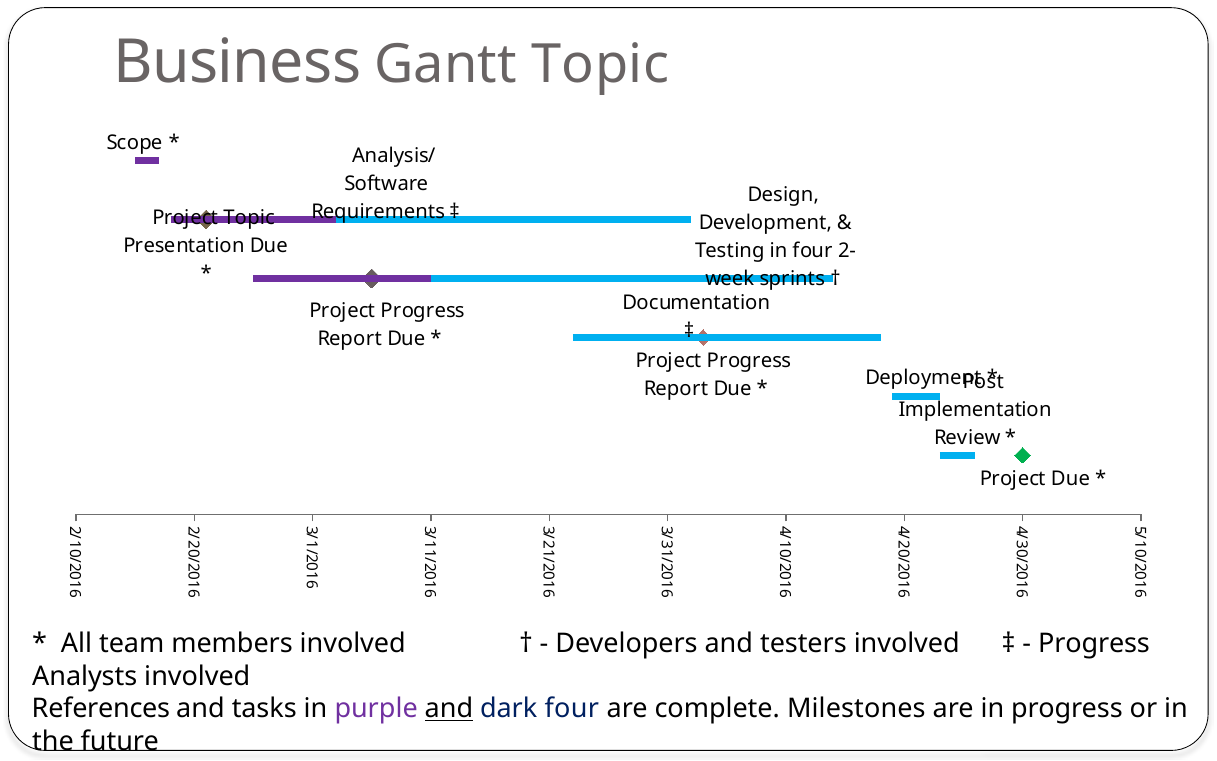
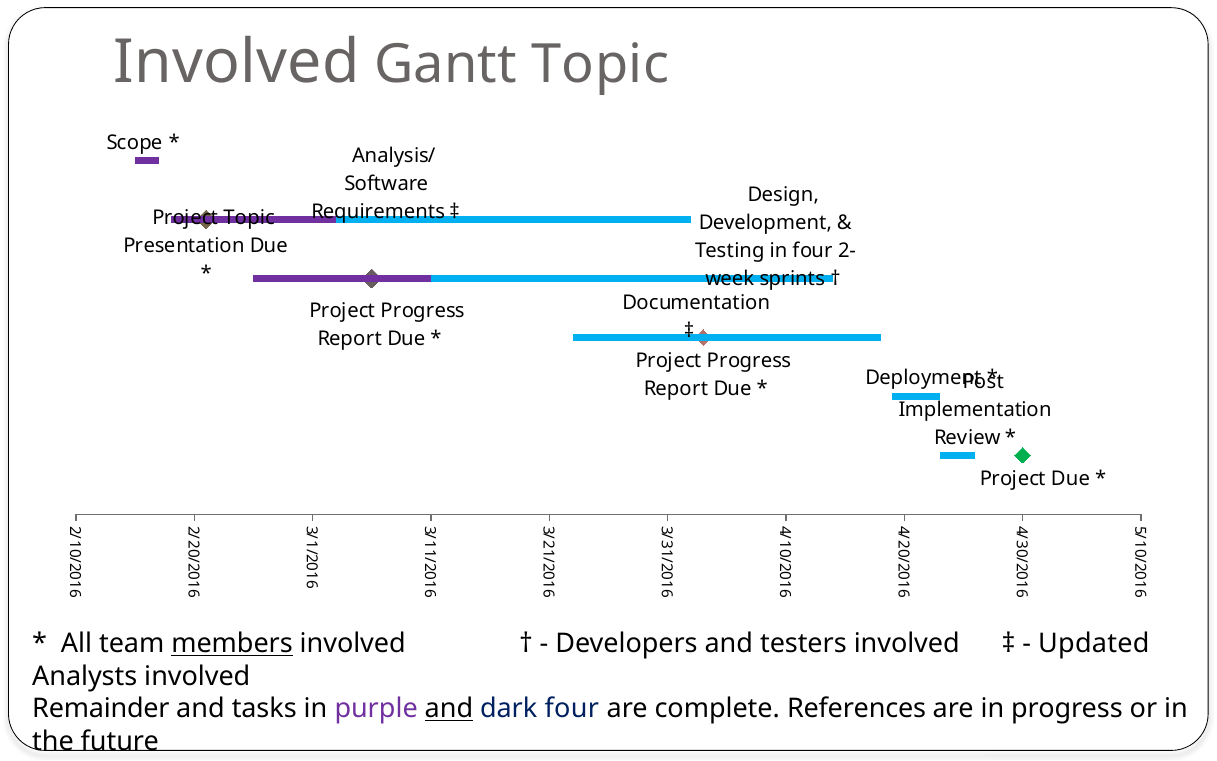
Business at (237, 62): Business -> Involved
members underline: none -> present
Progress at (1094, 644): Progress -> Updated
References: References -> Remainder
Milestones: Milestones -> References
